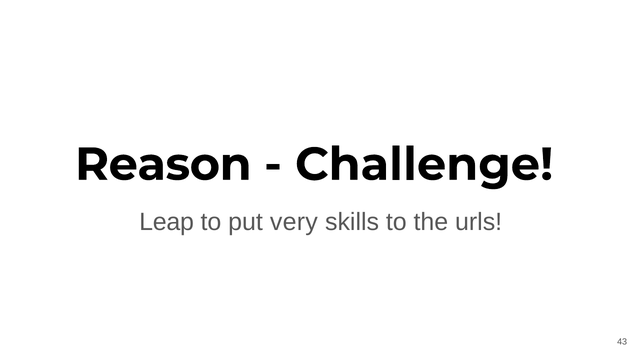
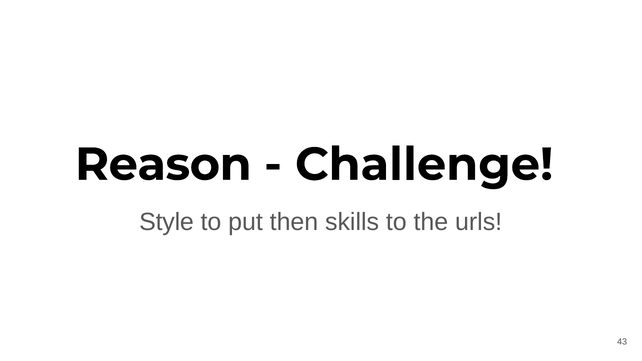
Leap: Leap -> Style
very: very -> then
